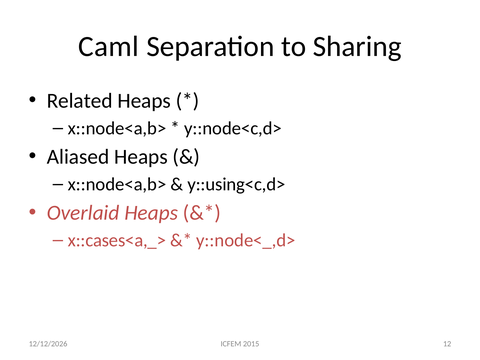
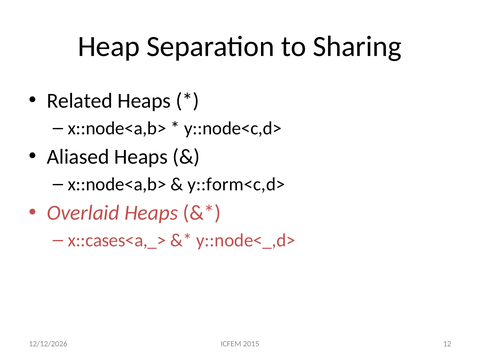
Caml: Caml -> Heap
y::using<c,d>: y::using<c,d> -> y::form<c,d>
